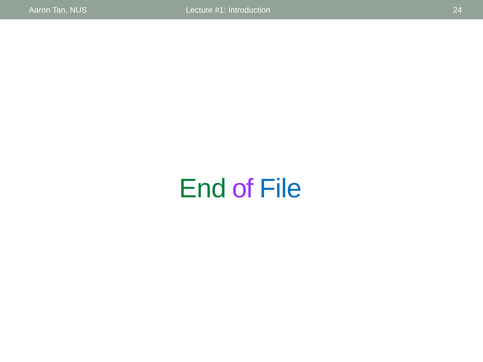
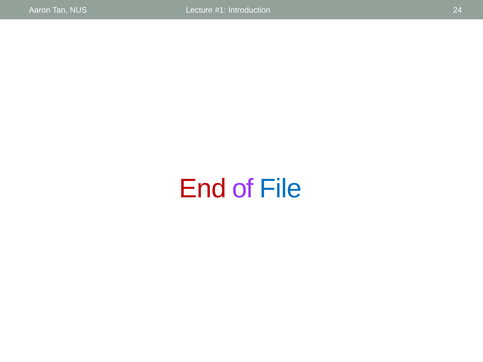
End colour: green -> red
